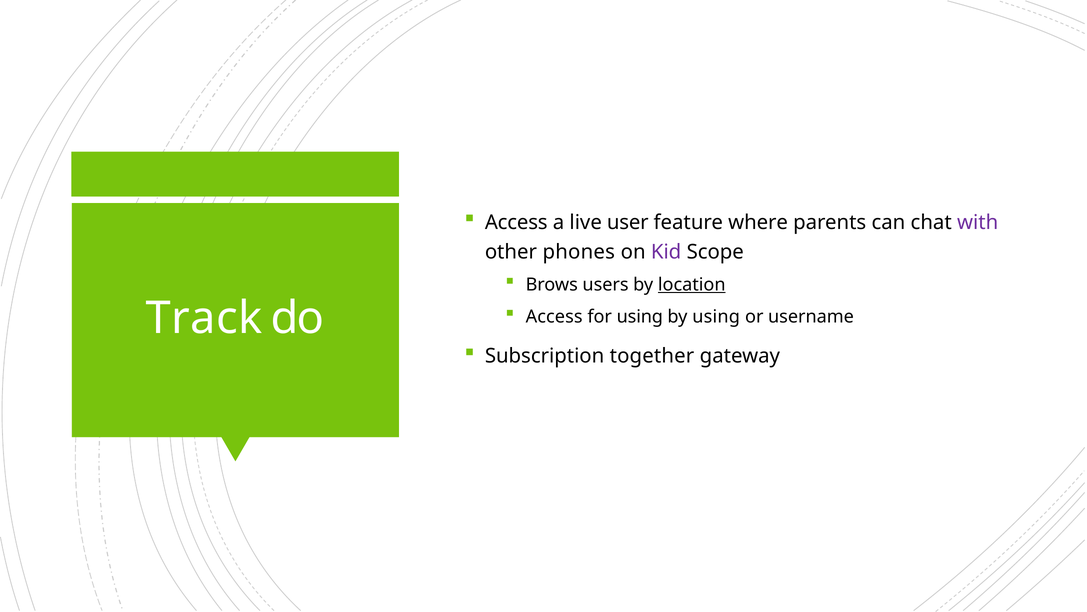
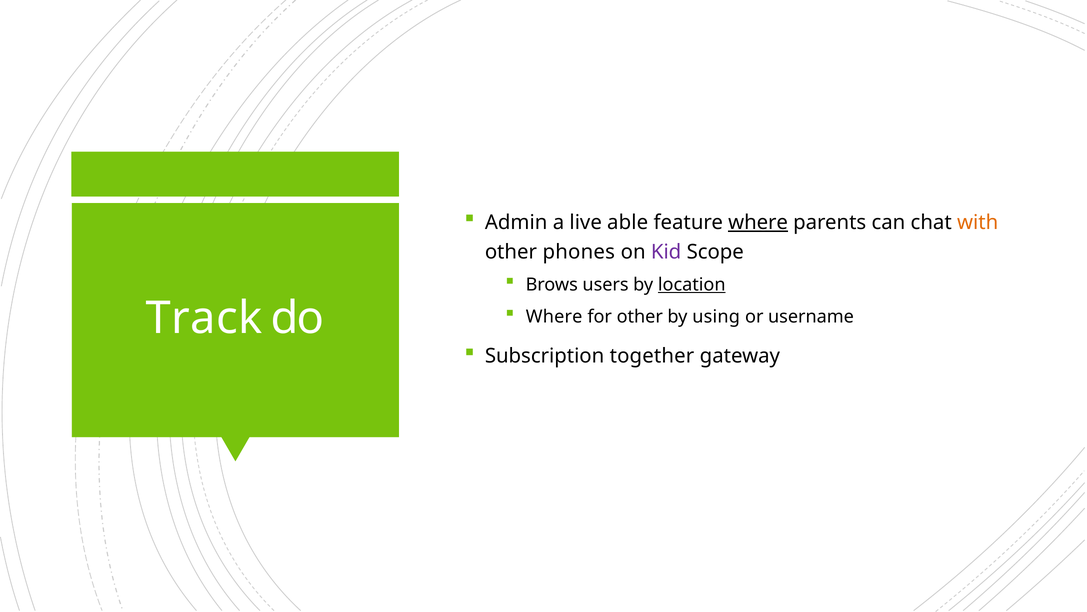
Access at (516, 222): Access -> Admin
user: user -> able
where at (758, 222) underline: none -> present
with colour: purple -> orange
Access at (554, 316): Access -> Where
for using: using -> other
